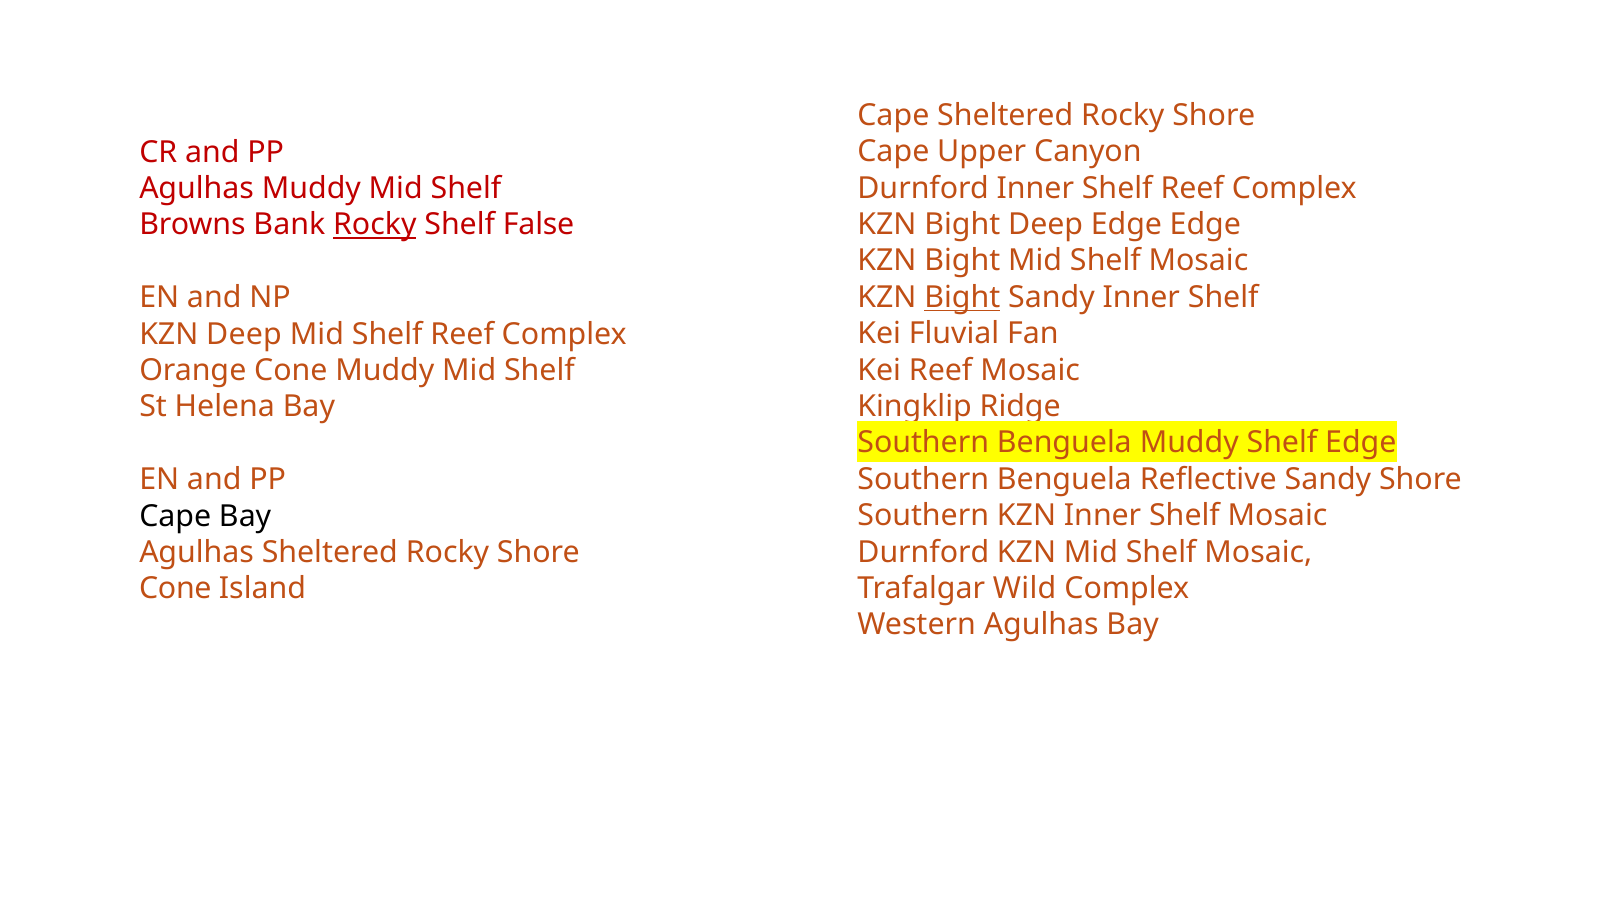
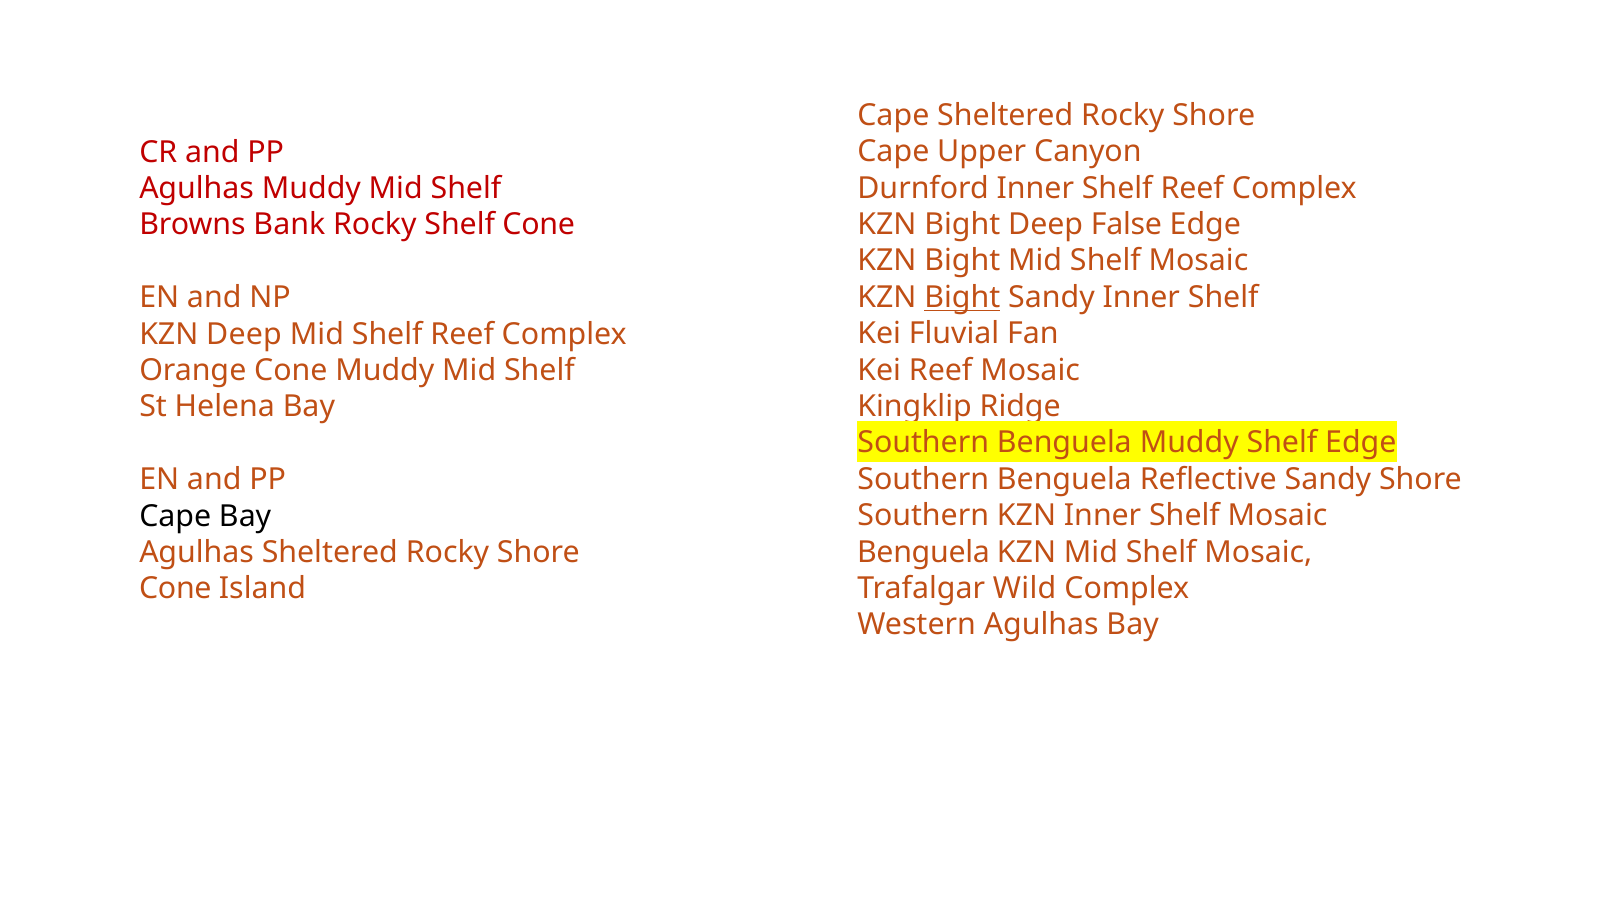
Deep Edge: Edge -> False
Rocky at (375, 225) underline: present -> none
Shelf False: False -> Cone
Durnford at (923, 552): Durnford -> Benguela
